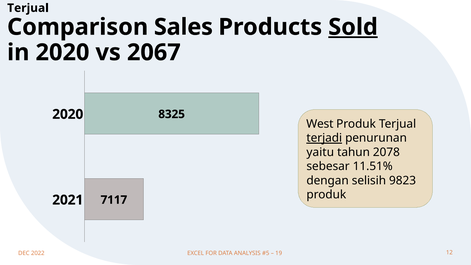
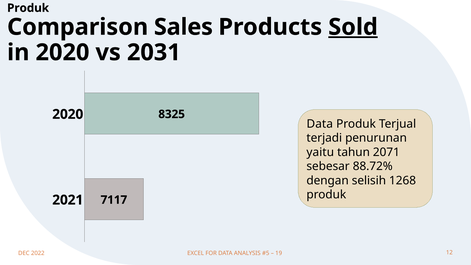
Terjual at (28, 8): Terjual -> Produk
2067: 2067 -> 2031
West at (320, 124): West -> Data
terjadi underline: present -> none
2078: 2078 -> 2071
11.51%: 11.51% -> 88.72%
9823: 9823 -> 1268
